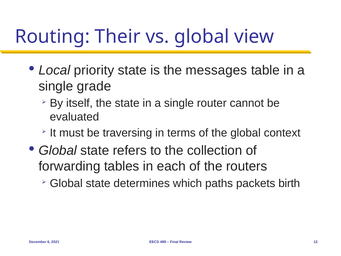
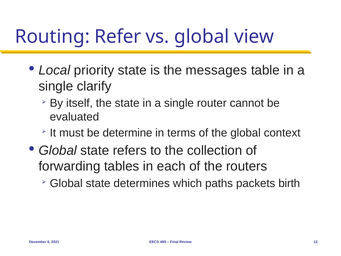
Their: Their -> Refer
grade: grade -> clarify
traversing: traversing -> determine
